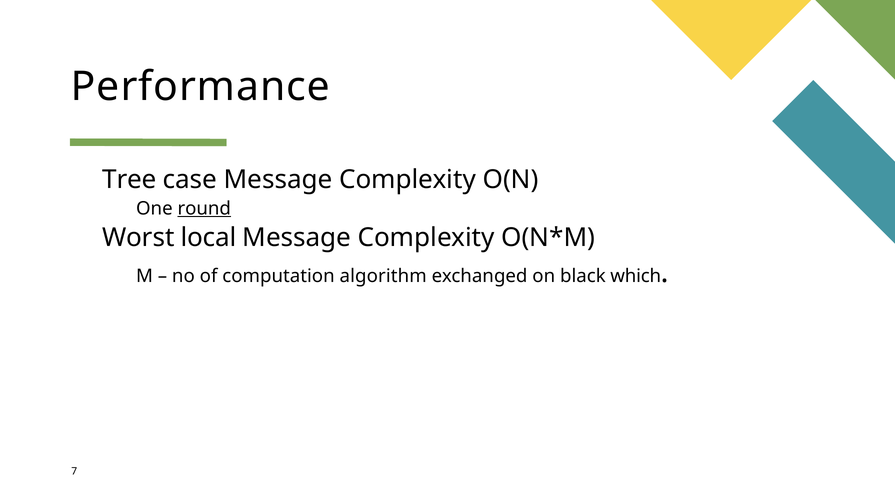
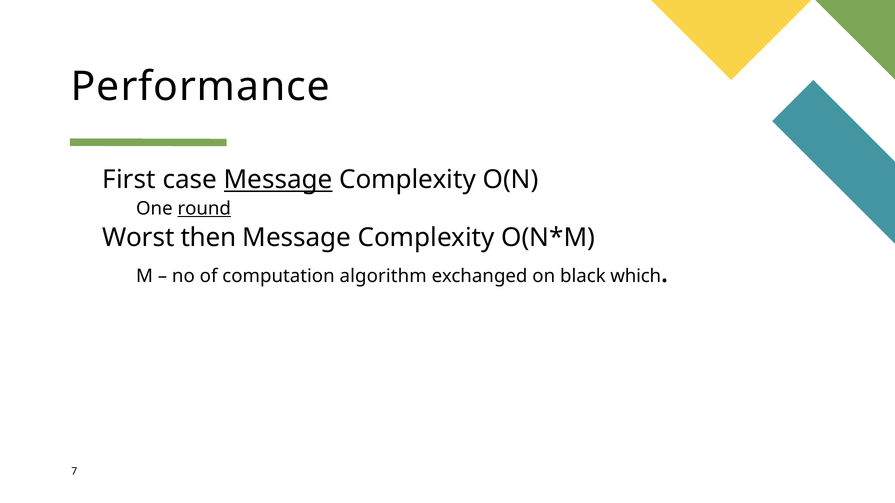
Tree: Tree -> First
Message at (278, 180) underline: none -> present
local: local -> then
